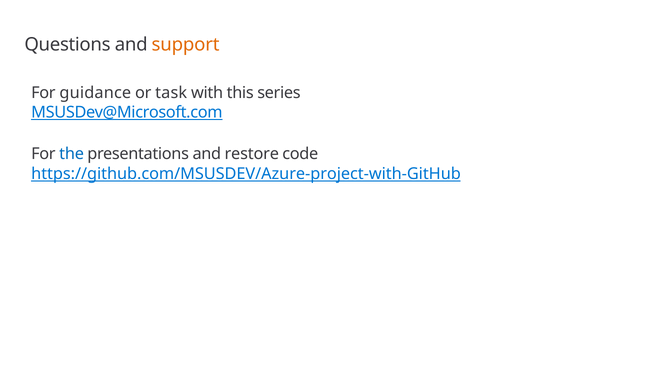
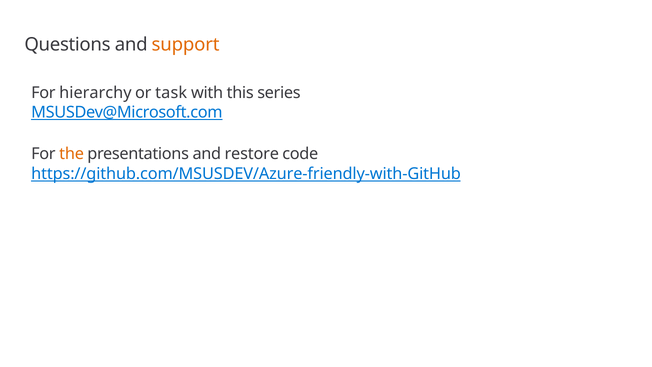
guidance: guidance -> hierarchy
the colour: blue -> orange
https://github.com/MSUSDEV/Azure-project-with-GitHub: https://github.com/MSUSDEV/Azure-project-with-GitHub -> https://github.com/MSUSDEV/Azure-friendly-with-GitHub
